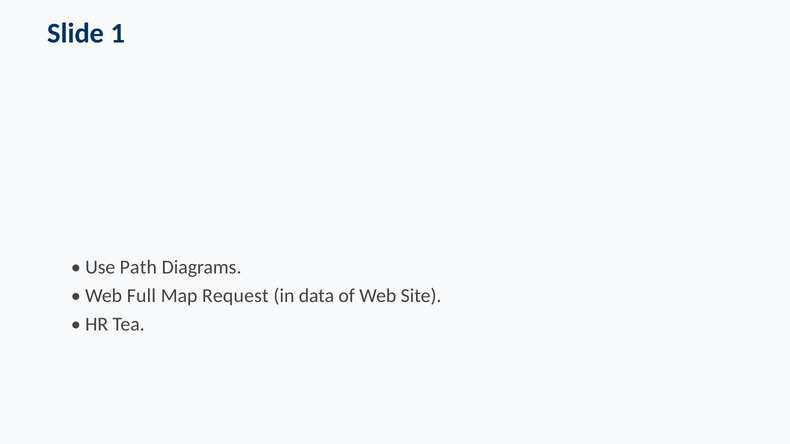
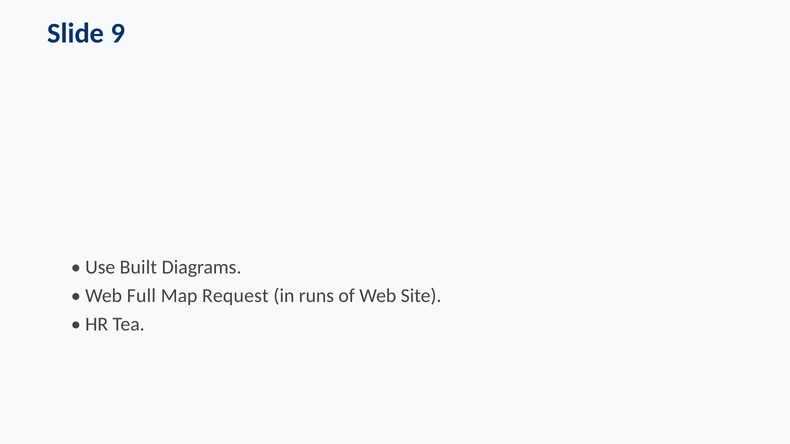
1: 1 -> 9
Path: Path -> Built
data: data -> runs
